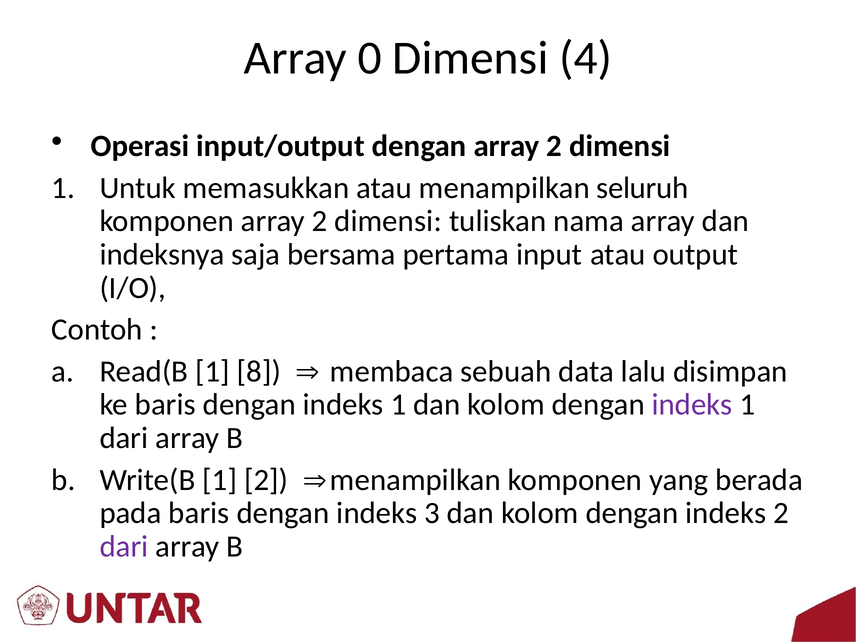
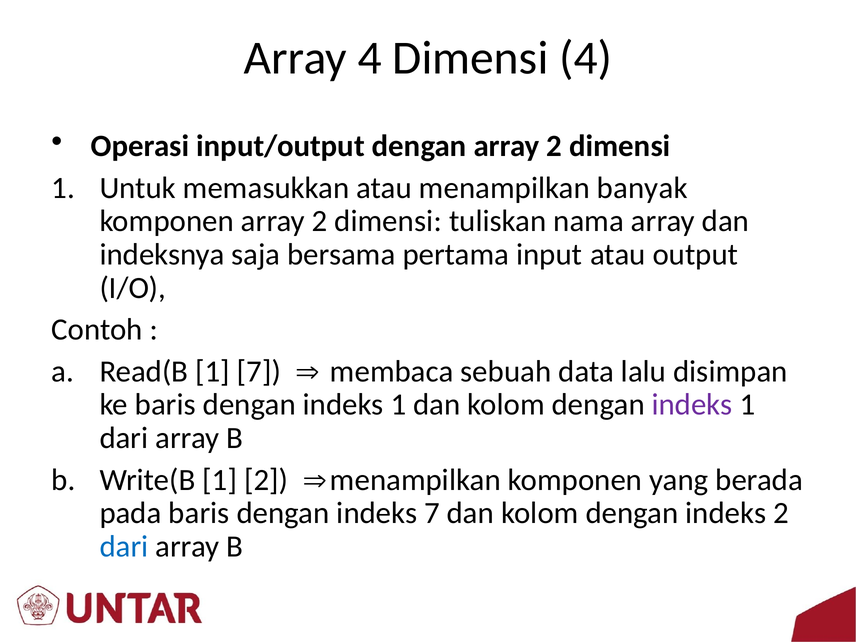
Array 0: 0 -> 4
seluruh: seluruh -> banyak
1 8: 8 -> 7
indeks 3: 3 -> 7
dari at (124, 547) colour: purple -> blue
